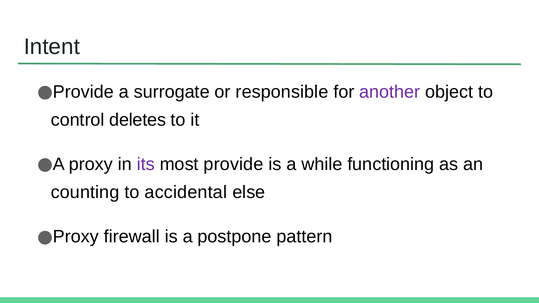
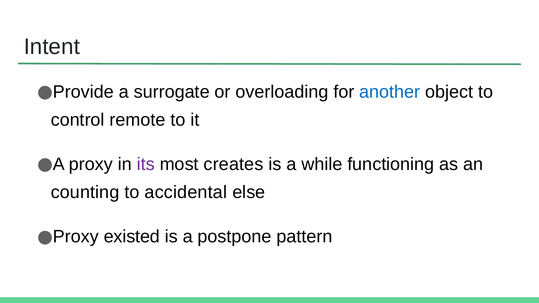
responsible: responsible -> overloading
another colour: purple -> blue
deletes: deletes -> remote
provide: provide -> creates
firewall: firewall -> existed
